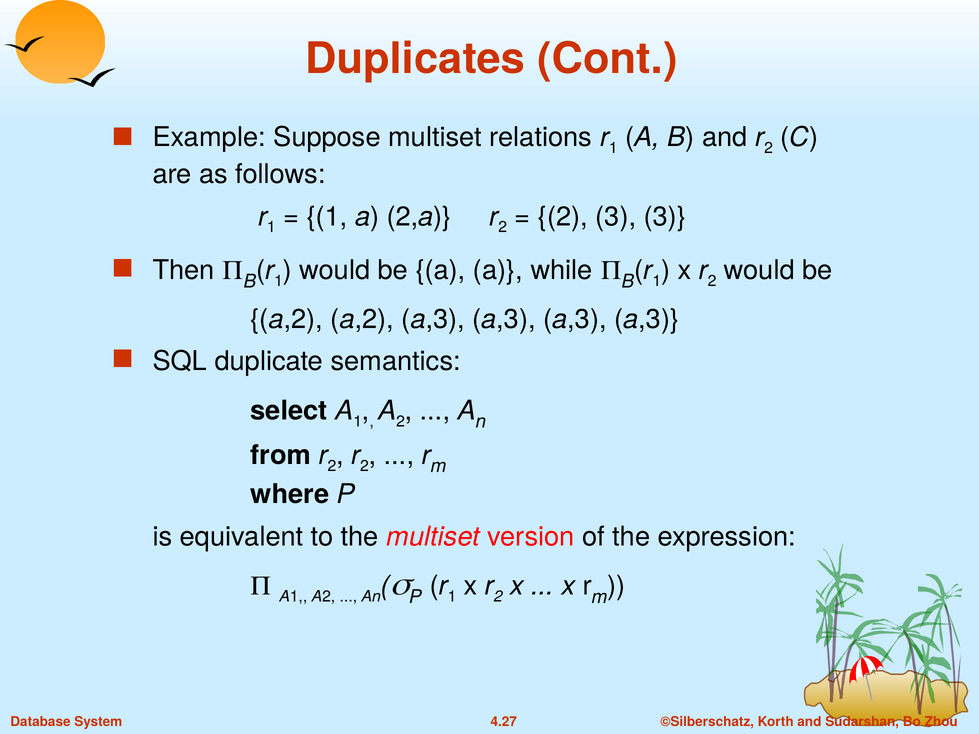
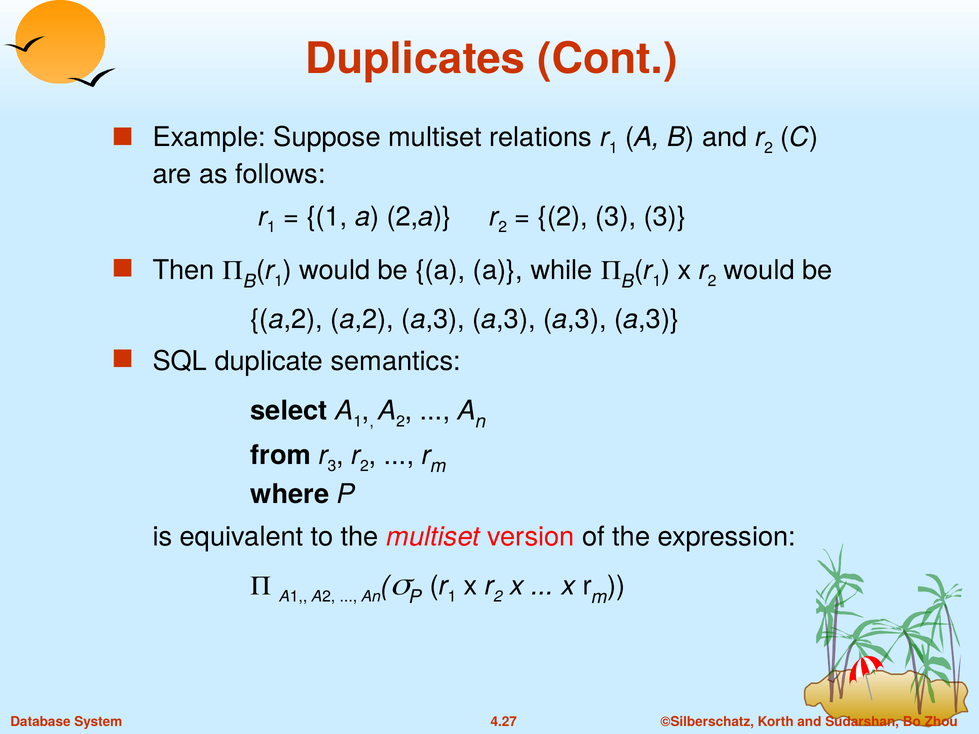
2 at (332, 466): 2 -> 3
